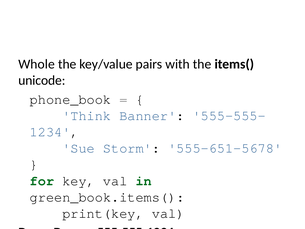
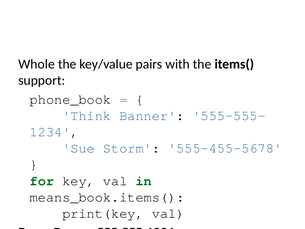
unicode: unicode -> support
555-651-5678: 555-651-5678 -> 555-455-5678
green_book.items(: green_book.items( -> means_book.items(
